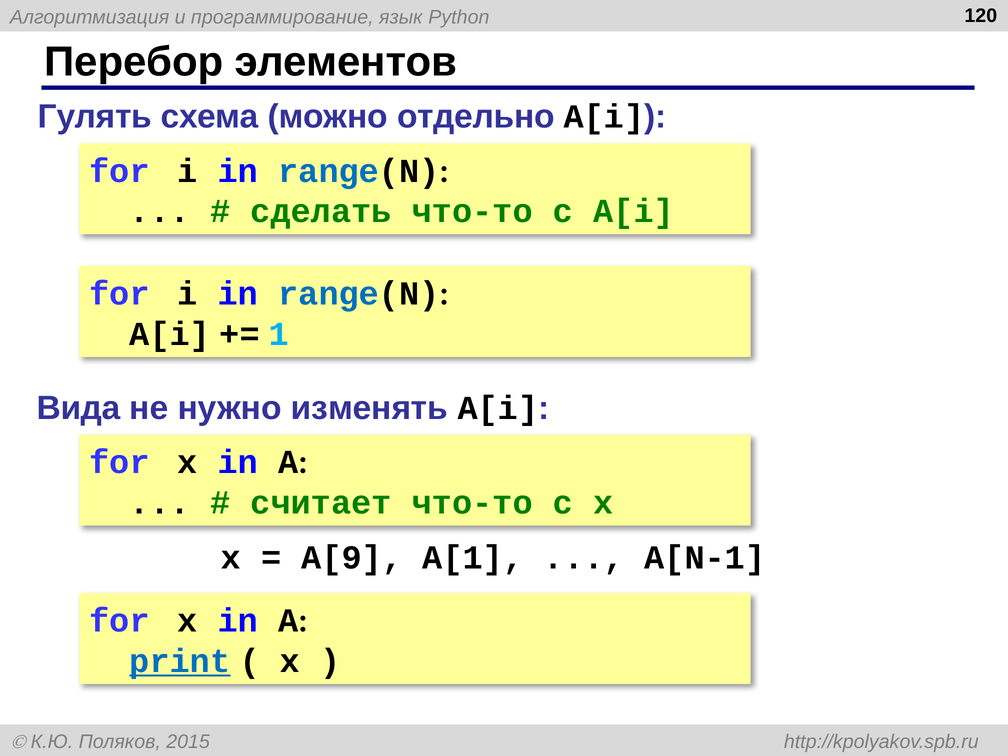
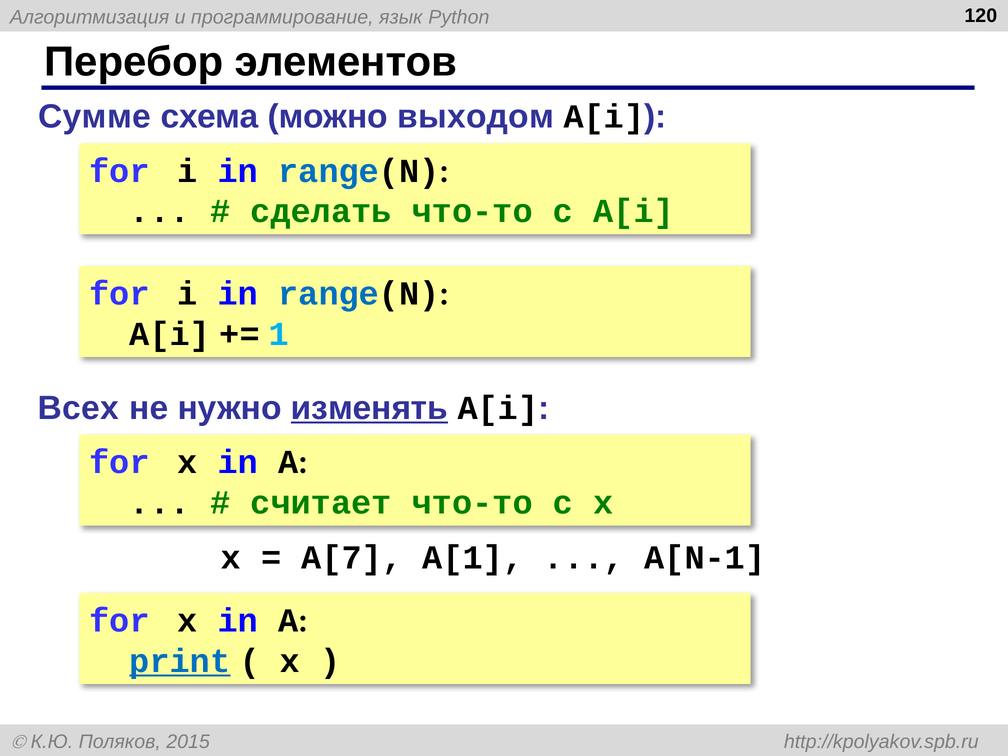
Гулять: Гулять -> Сумме
отдельно: отдельно -> выходом
Вида: Вида -> Всех
изменять underline: none -> present
A[9: A[9 -> A[7
